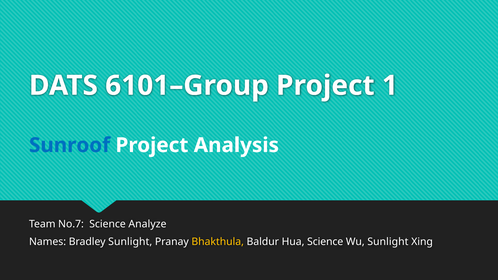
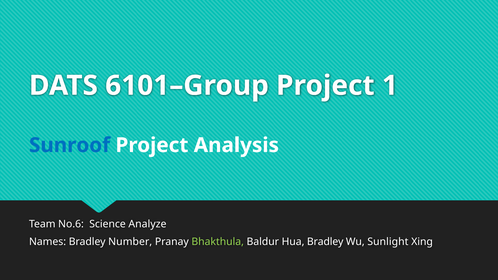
No.7: No.7 -> No.6
Bradley Sunlight: Sunlight -> Number
Bhakthula colour: yellow -> light green
Hua Science: Science -> Bradley
